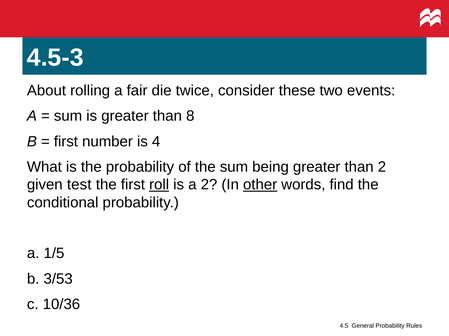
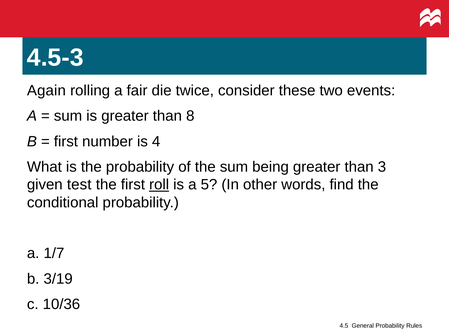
About: About -> Again
than 2: 2 -> 3
a 2: 2 -> 5
other underline: present -> none
1/5: 1/5 -> 1/7
3/53: 3/53 -> 3/19
